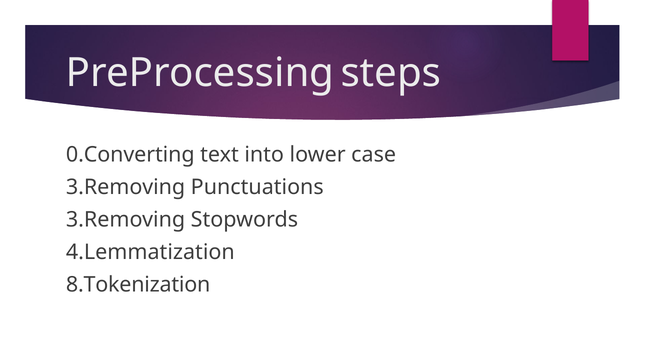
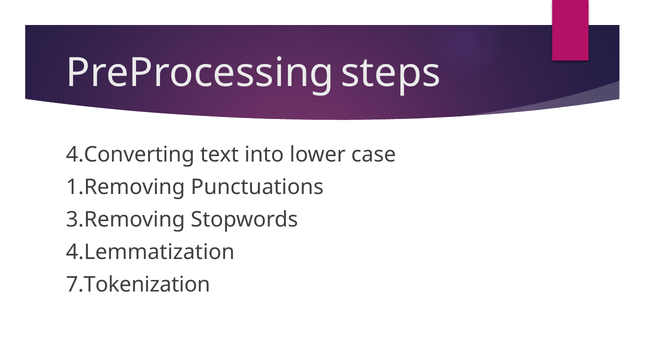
0.Converting: 0.Converting -> 4.Converting
3.Removing at (126, 187): 3.Removing -> 1.Removing
8.Tokenization: 8.Tokenization -> 7.Tokenization
